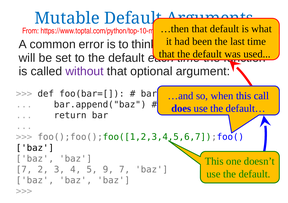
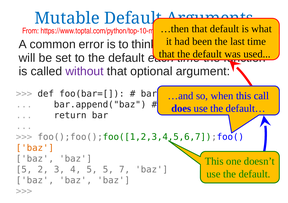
baz at (35, 148) colour: black -> orange
7 at (24, 169): 7 -> 5
5 9: 9 -> 5
